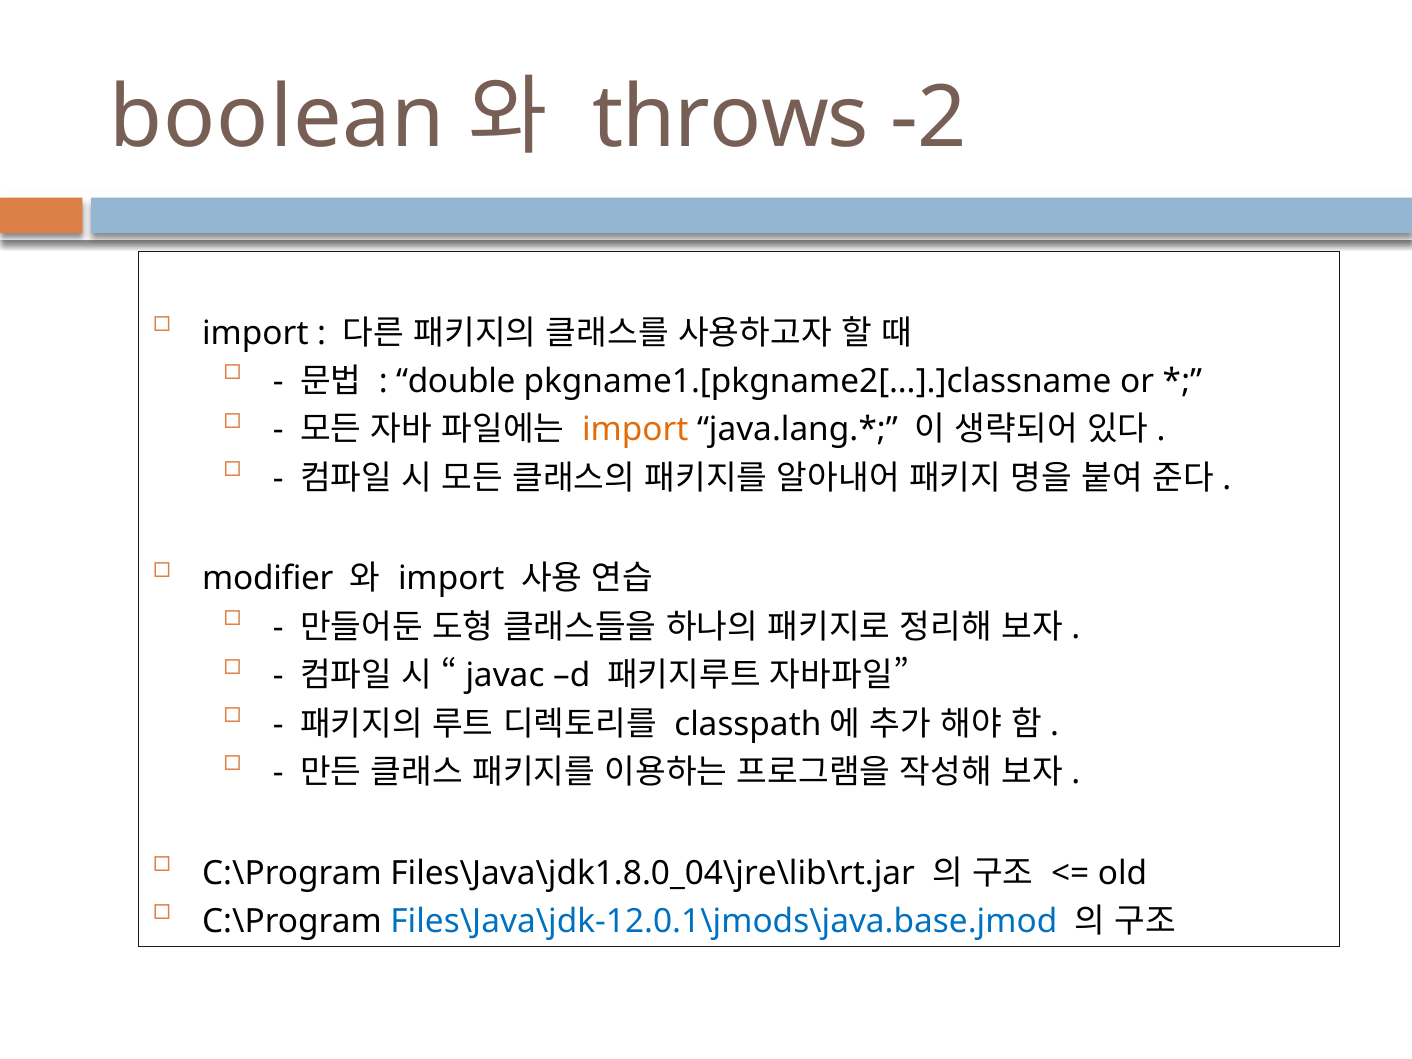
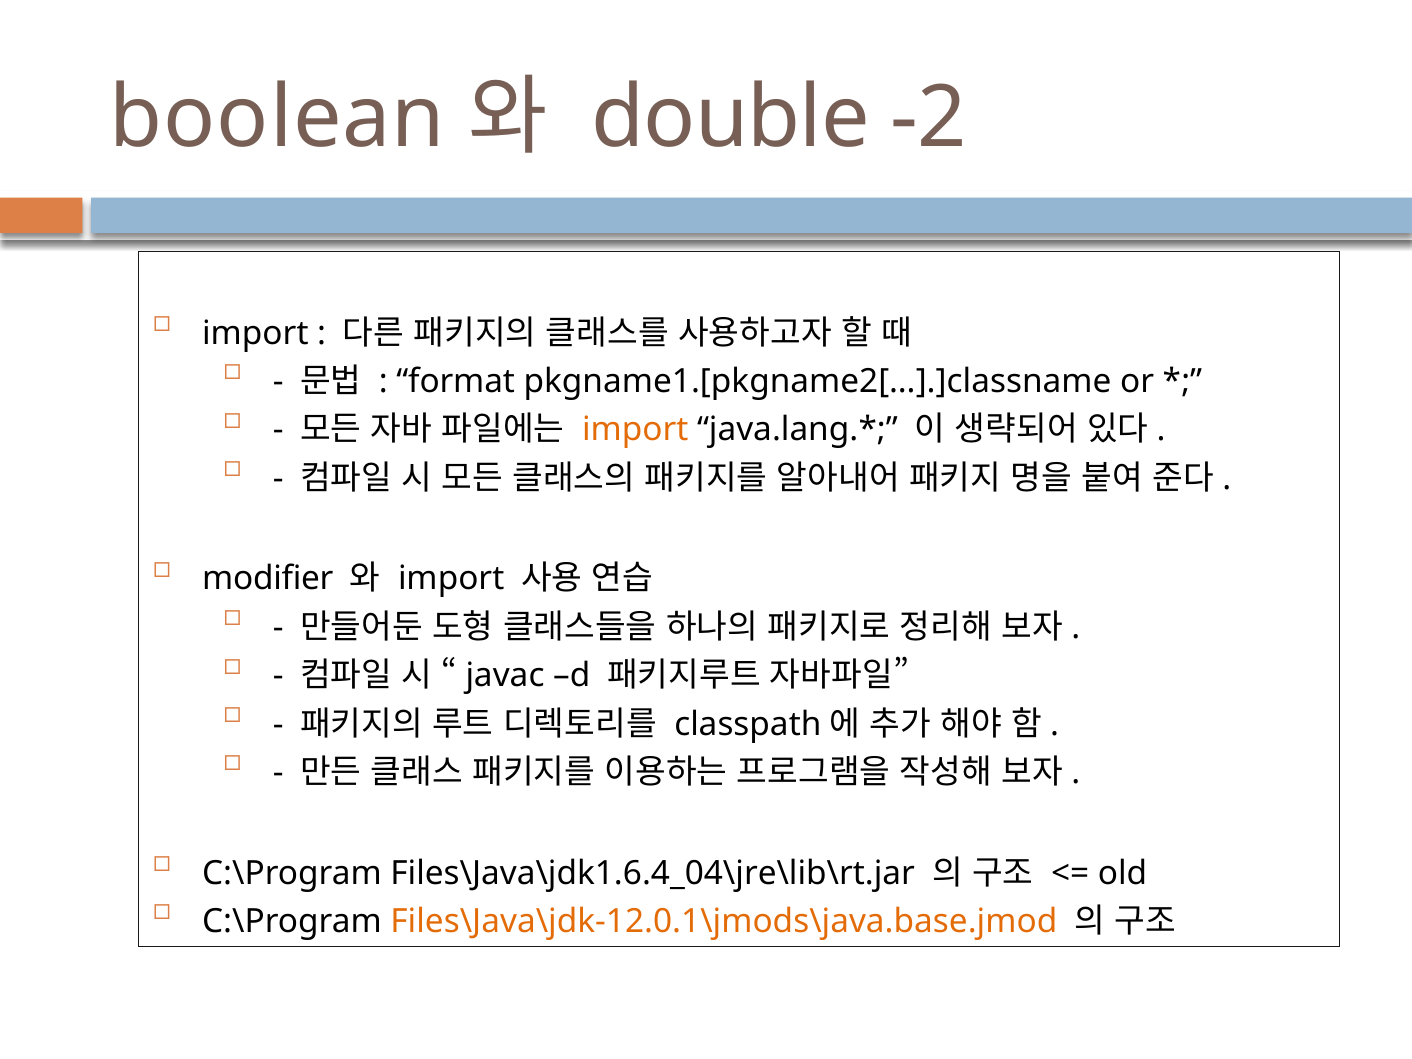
throws: throws -> double
double: double -> format
Files\Java\jdk1.8.0_04\jre\lib\rt.jar: Files\Java\jdk1.8.0_04\jre\lib\rt.jar -> Files\Java\jdk1.6.4_04\jre\lib\rt.jar
Files\Java\jdk-12.0.1\jmods\java.base.jmod colour: blue -> orange
